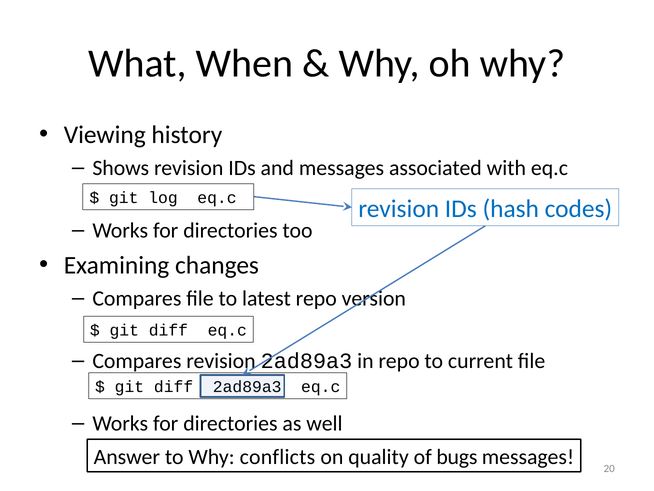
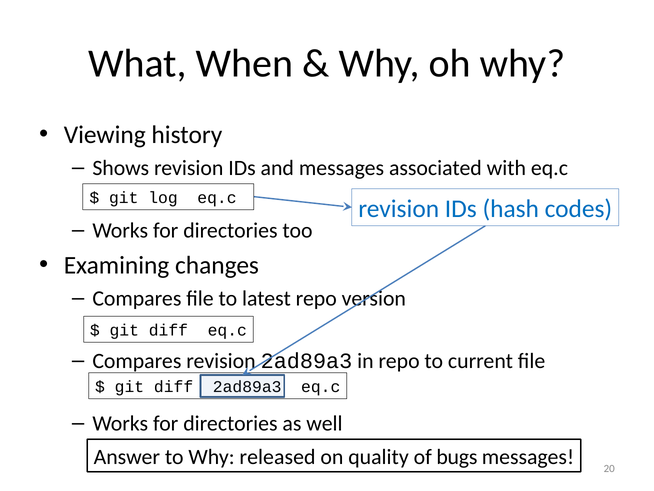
conflicts: conflicts -> released
